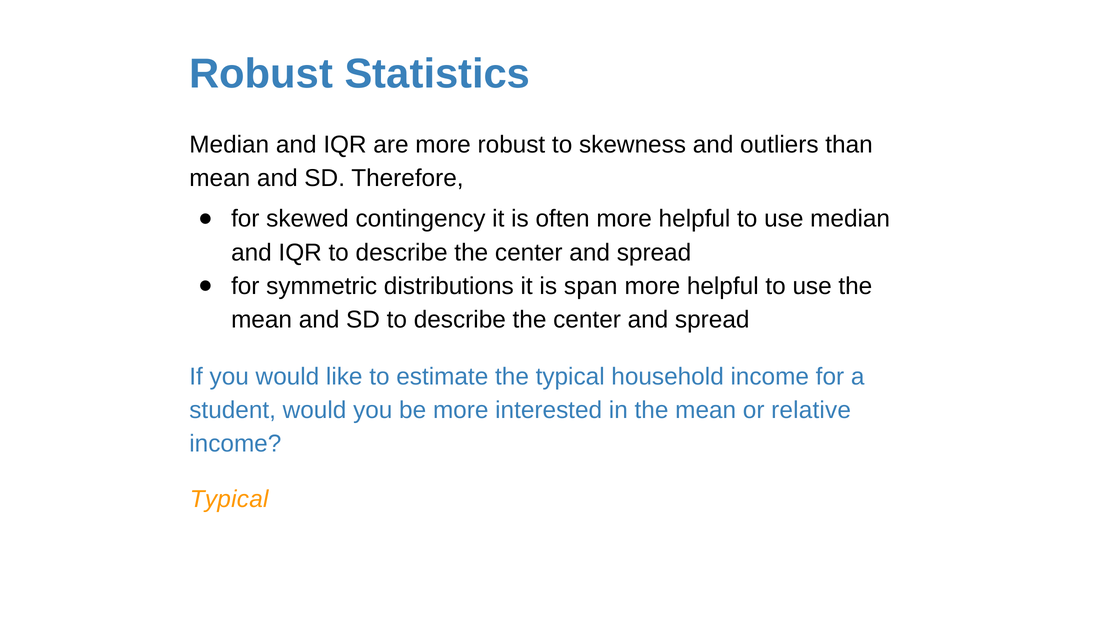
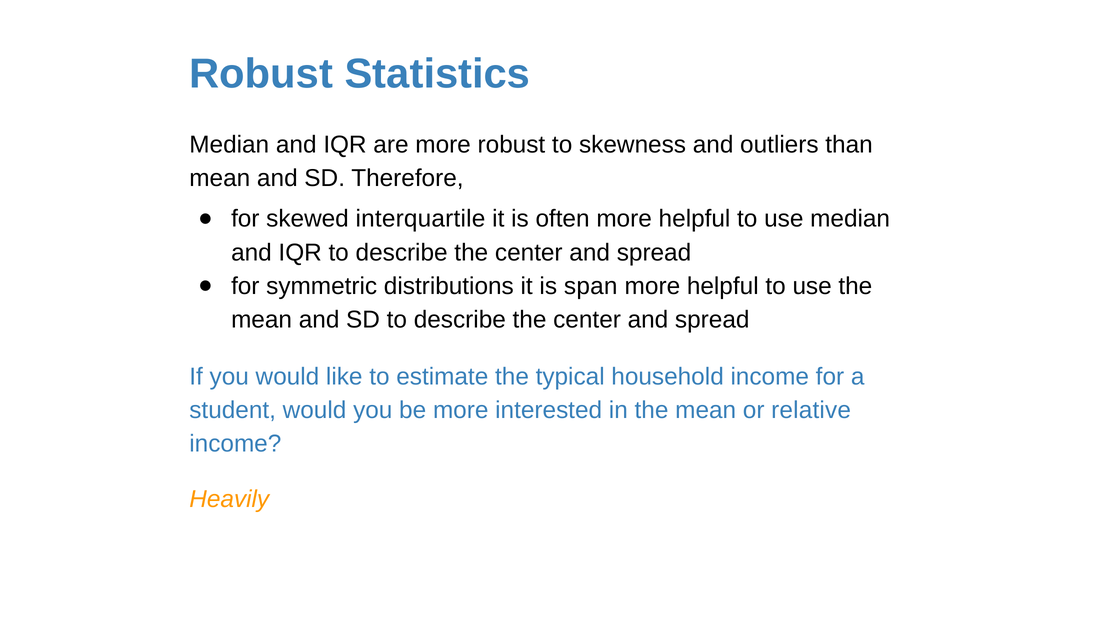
contingency: contingency -> interquartile
Typical at (229, 499): Typical -> Heavily
